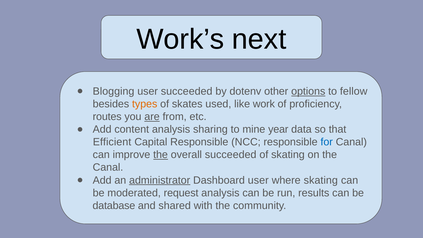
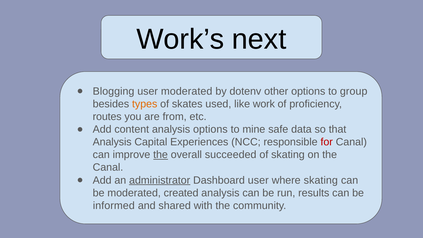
user succeeded: succeeded -> moderated
options at (308, 91) underline: present -> none
fellow: fellow -> group
are underline: present -> none
analysis sharing: sharing -> options
year: year -> safe
Efficient at (112, 142): Efficient -> Analysis
Capital Responsible: Responsible -> Experiences
for colour: blue -> red
request: request -> created
database: database -> informed
